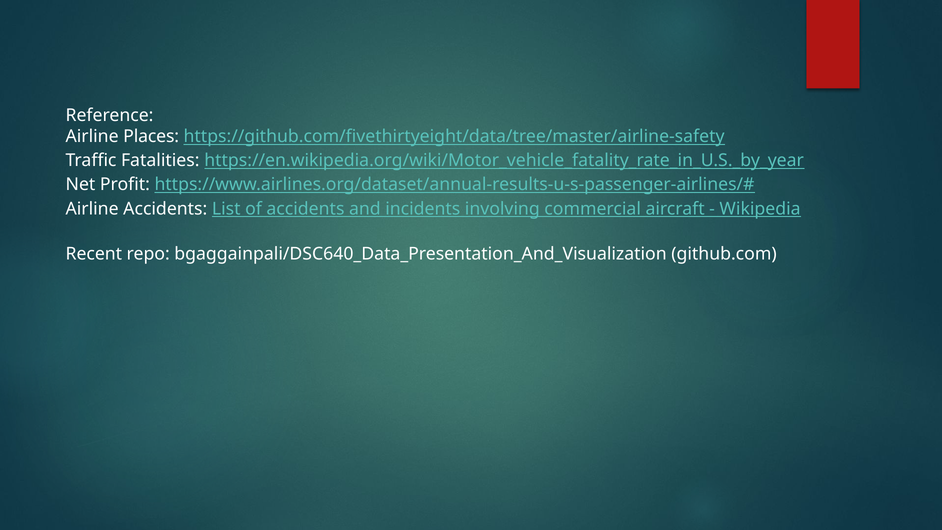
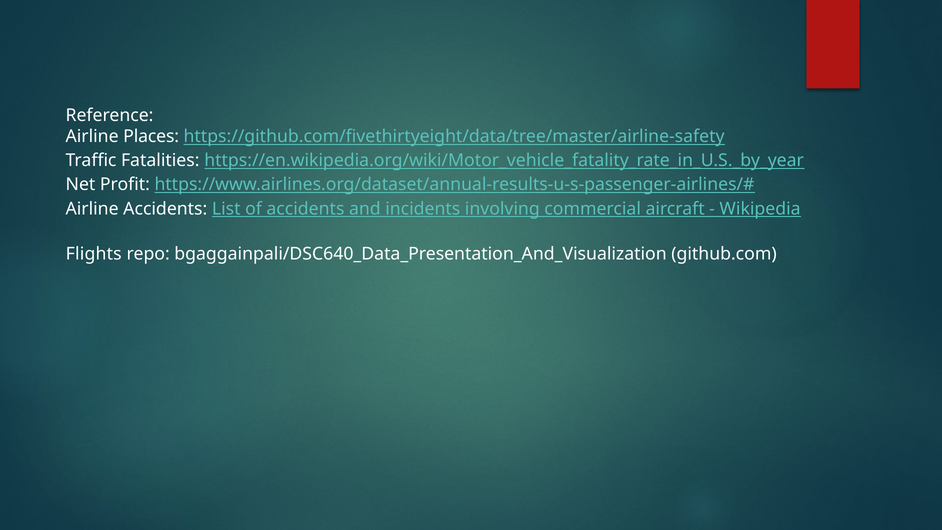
Recent: Recent -> Flights
